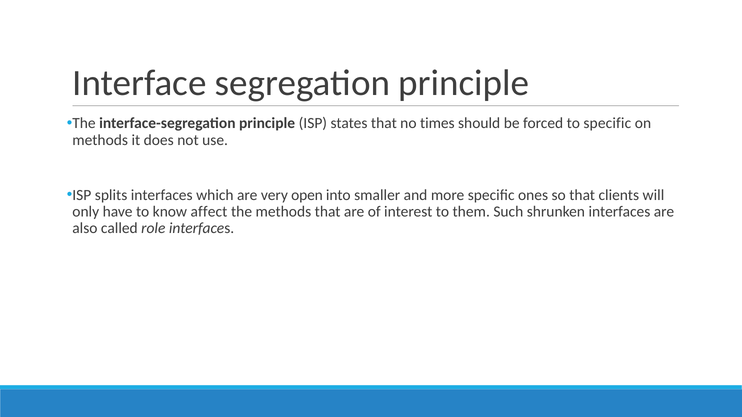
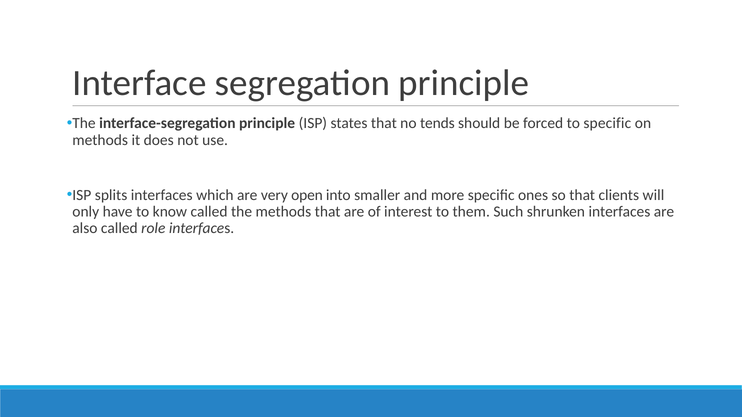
times: times -> tends
know affect: affect -> called
